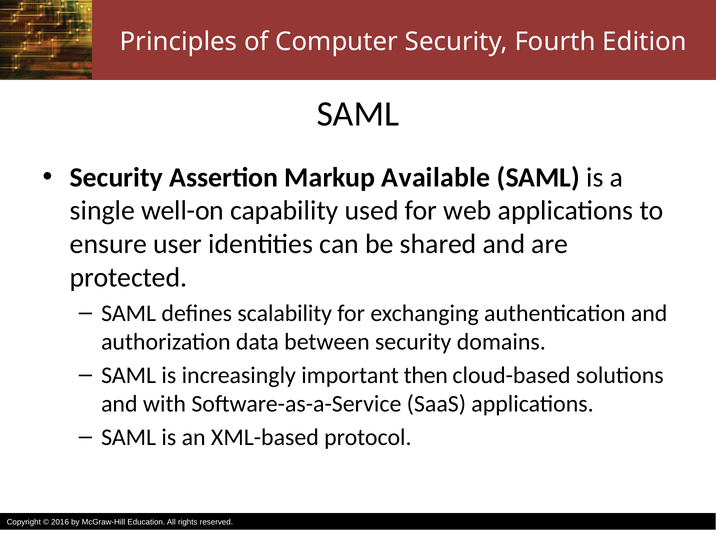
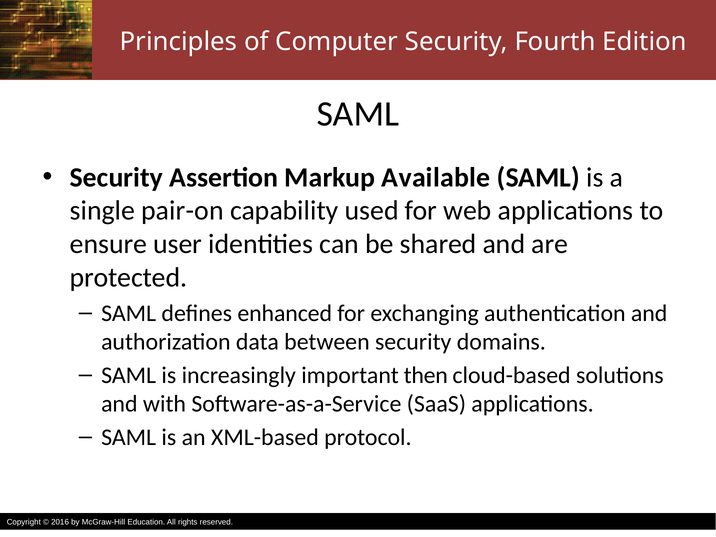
well-on: well-on -> pair-on
scalability: scalability -> enhanced
